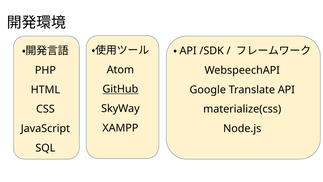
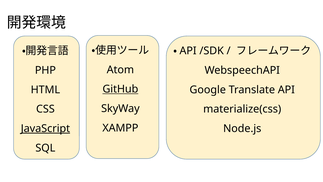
JavaScript underline: none -> present
